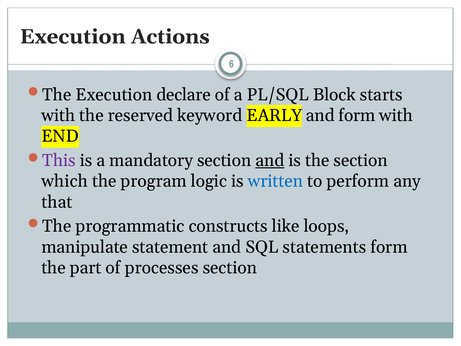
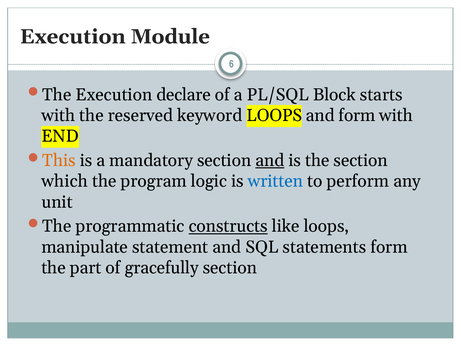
Actions: Actions -> Module
keyword EARLY: EARLY -> LOOPS
This colour: purple -> orange
that: that -> unit
constructs underline: none -> present
processes: processes -> gracefully
